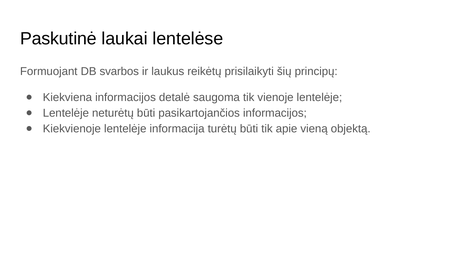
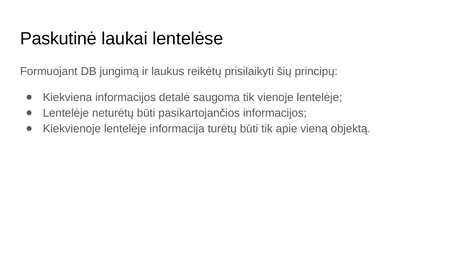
svarbos: svarbos -> jungimą
